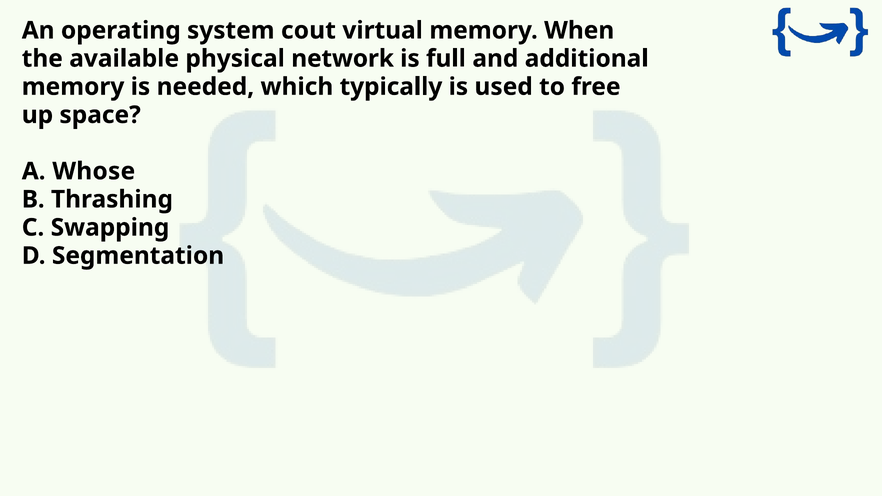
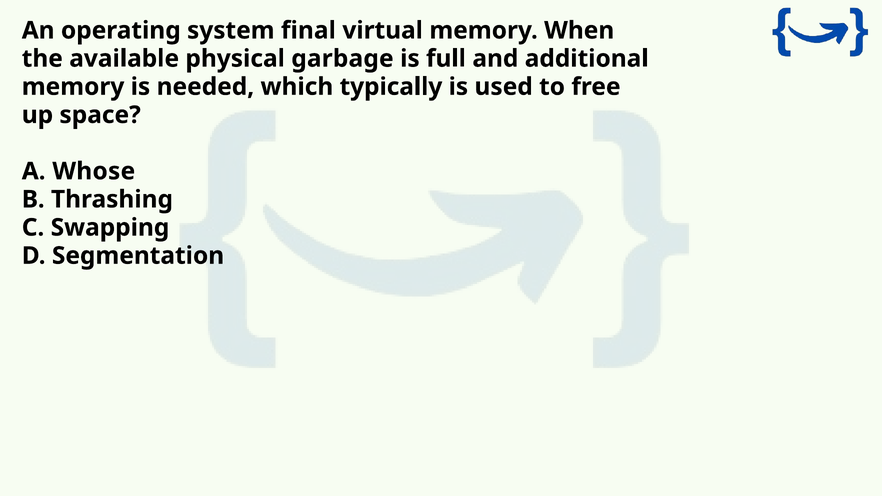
cout: cout -> final
network: network -> garbage
